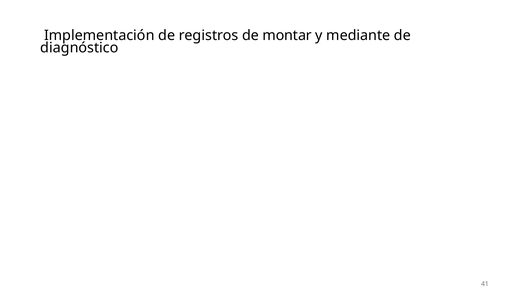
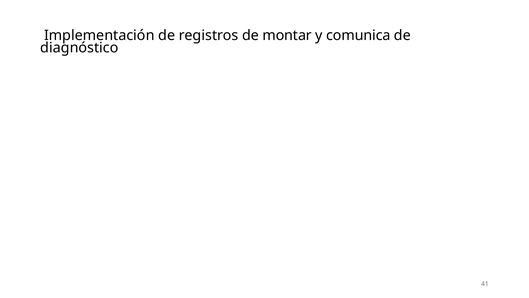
mediante: mediante -> comunica
